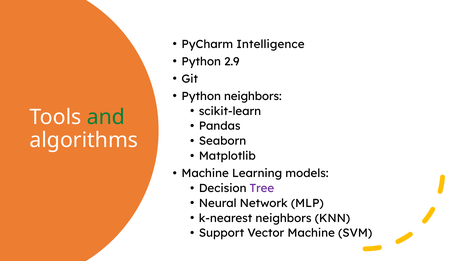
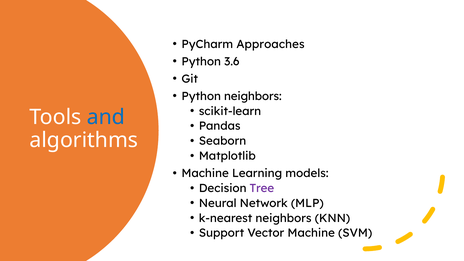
Intelligence: Intelligence -> Approaches
2.9: 2.9 -> 3.6
and colour: green -> blue
